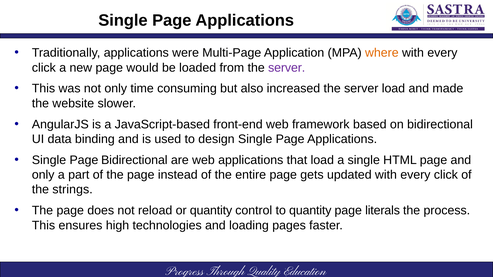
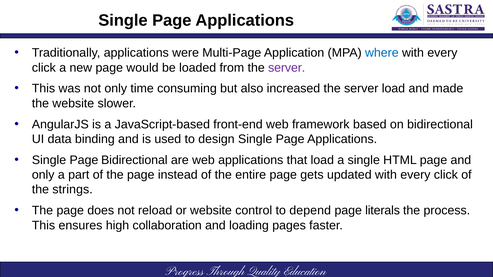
where colour: orange -> blue
or quantity: quantity -> website
to quantity: quantity -> depend
technologies: technologies -> collaboration
